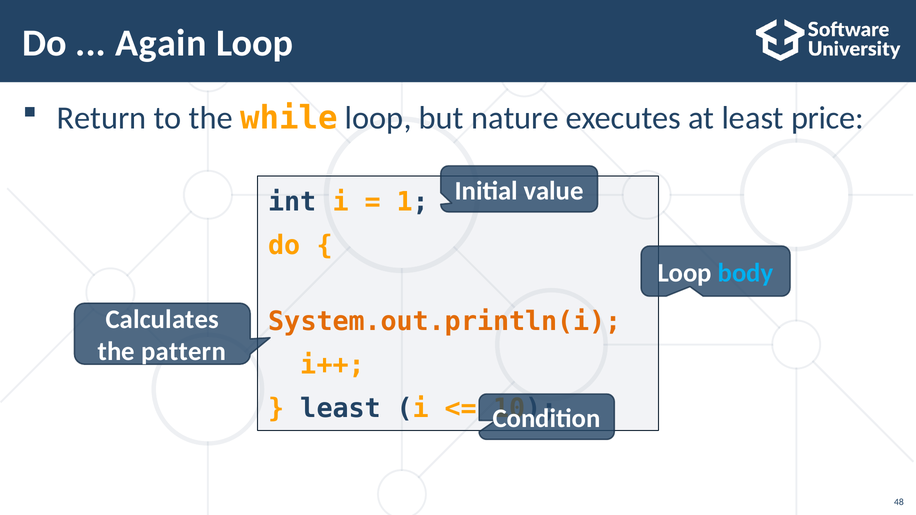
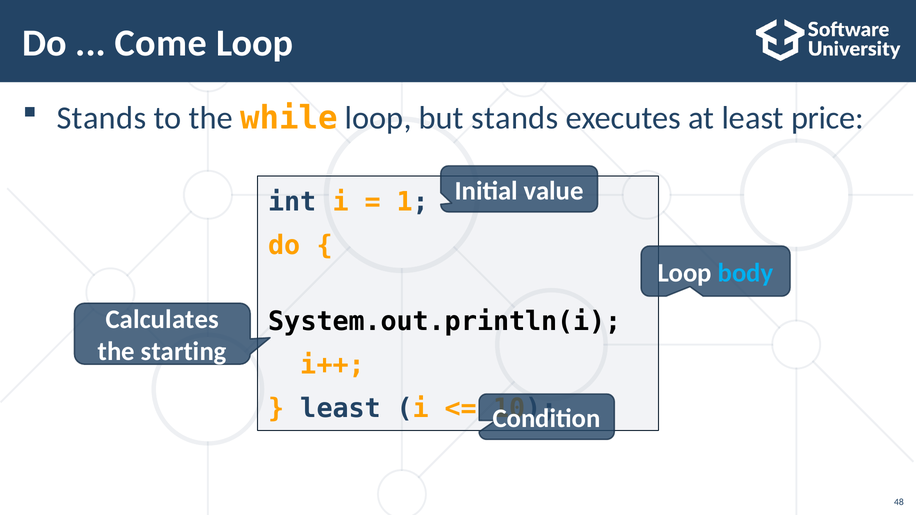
Again: Again -> Come
Return at (102, 118): Return -> Stands
but nature: nature -> stands
System.out.println(i colour: orange -> black
pattern: pattern -> starting
